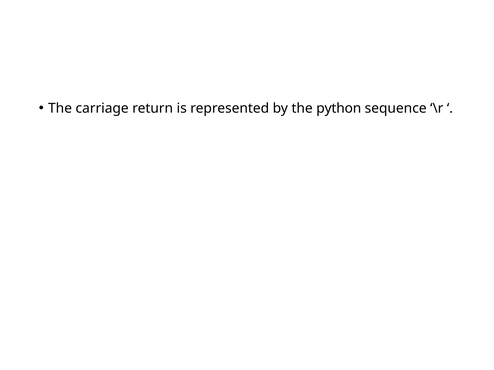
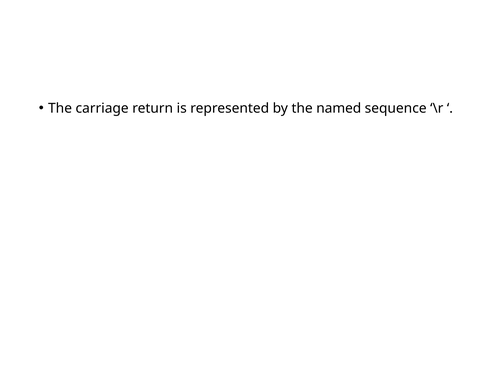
python: python -> named
